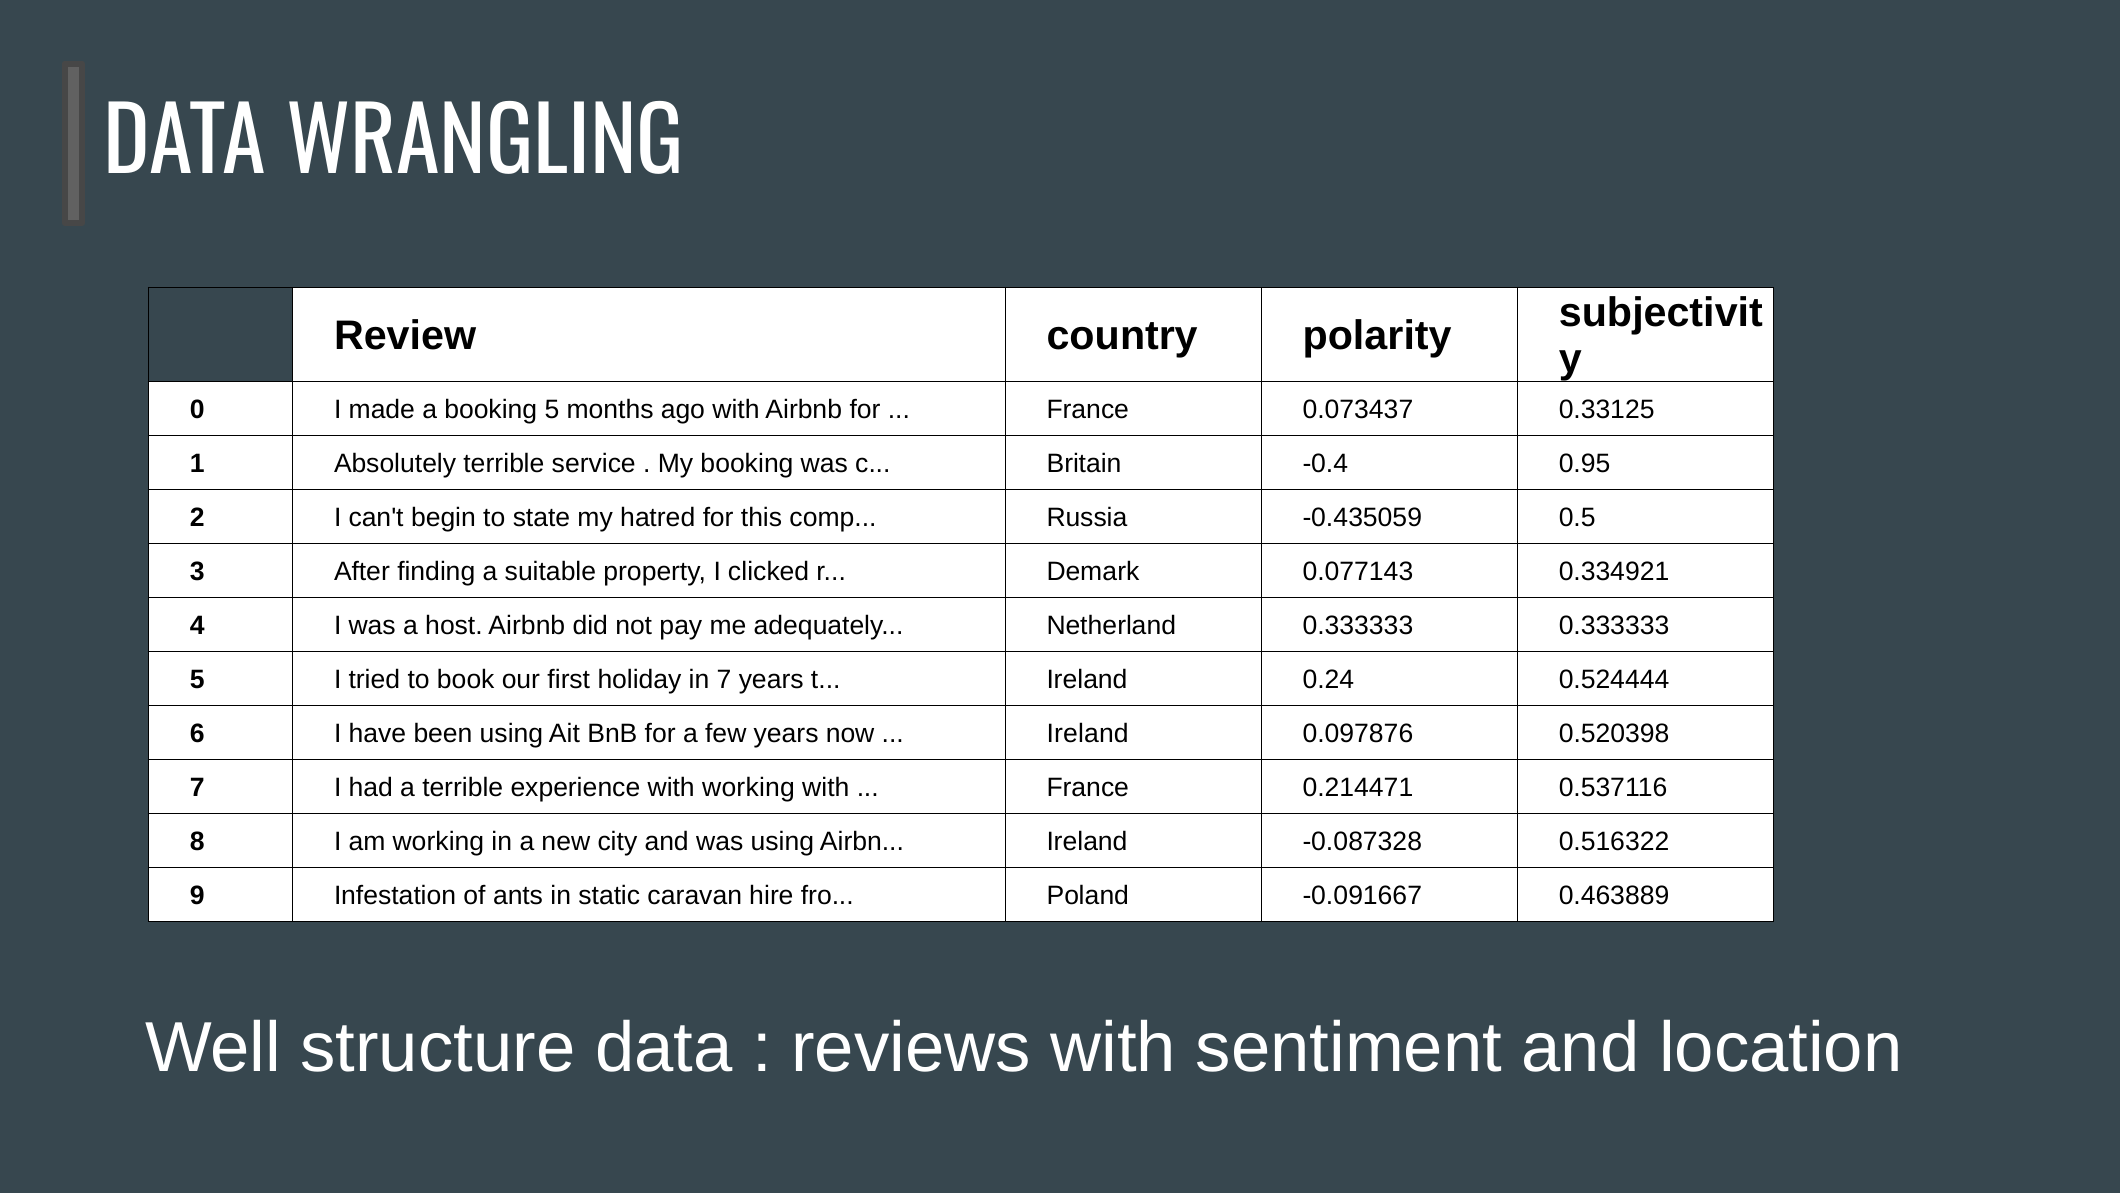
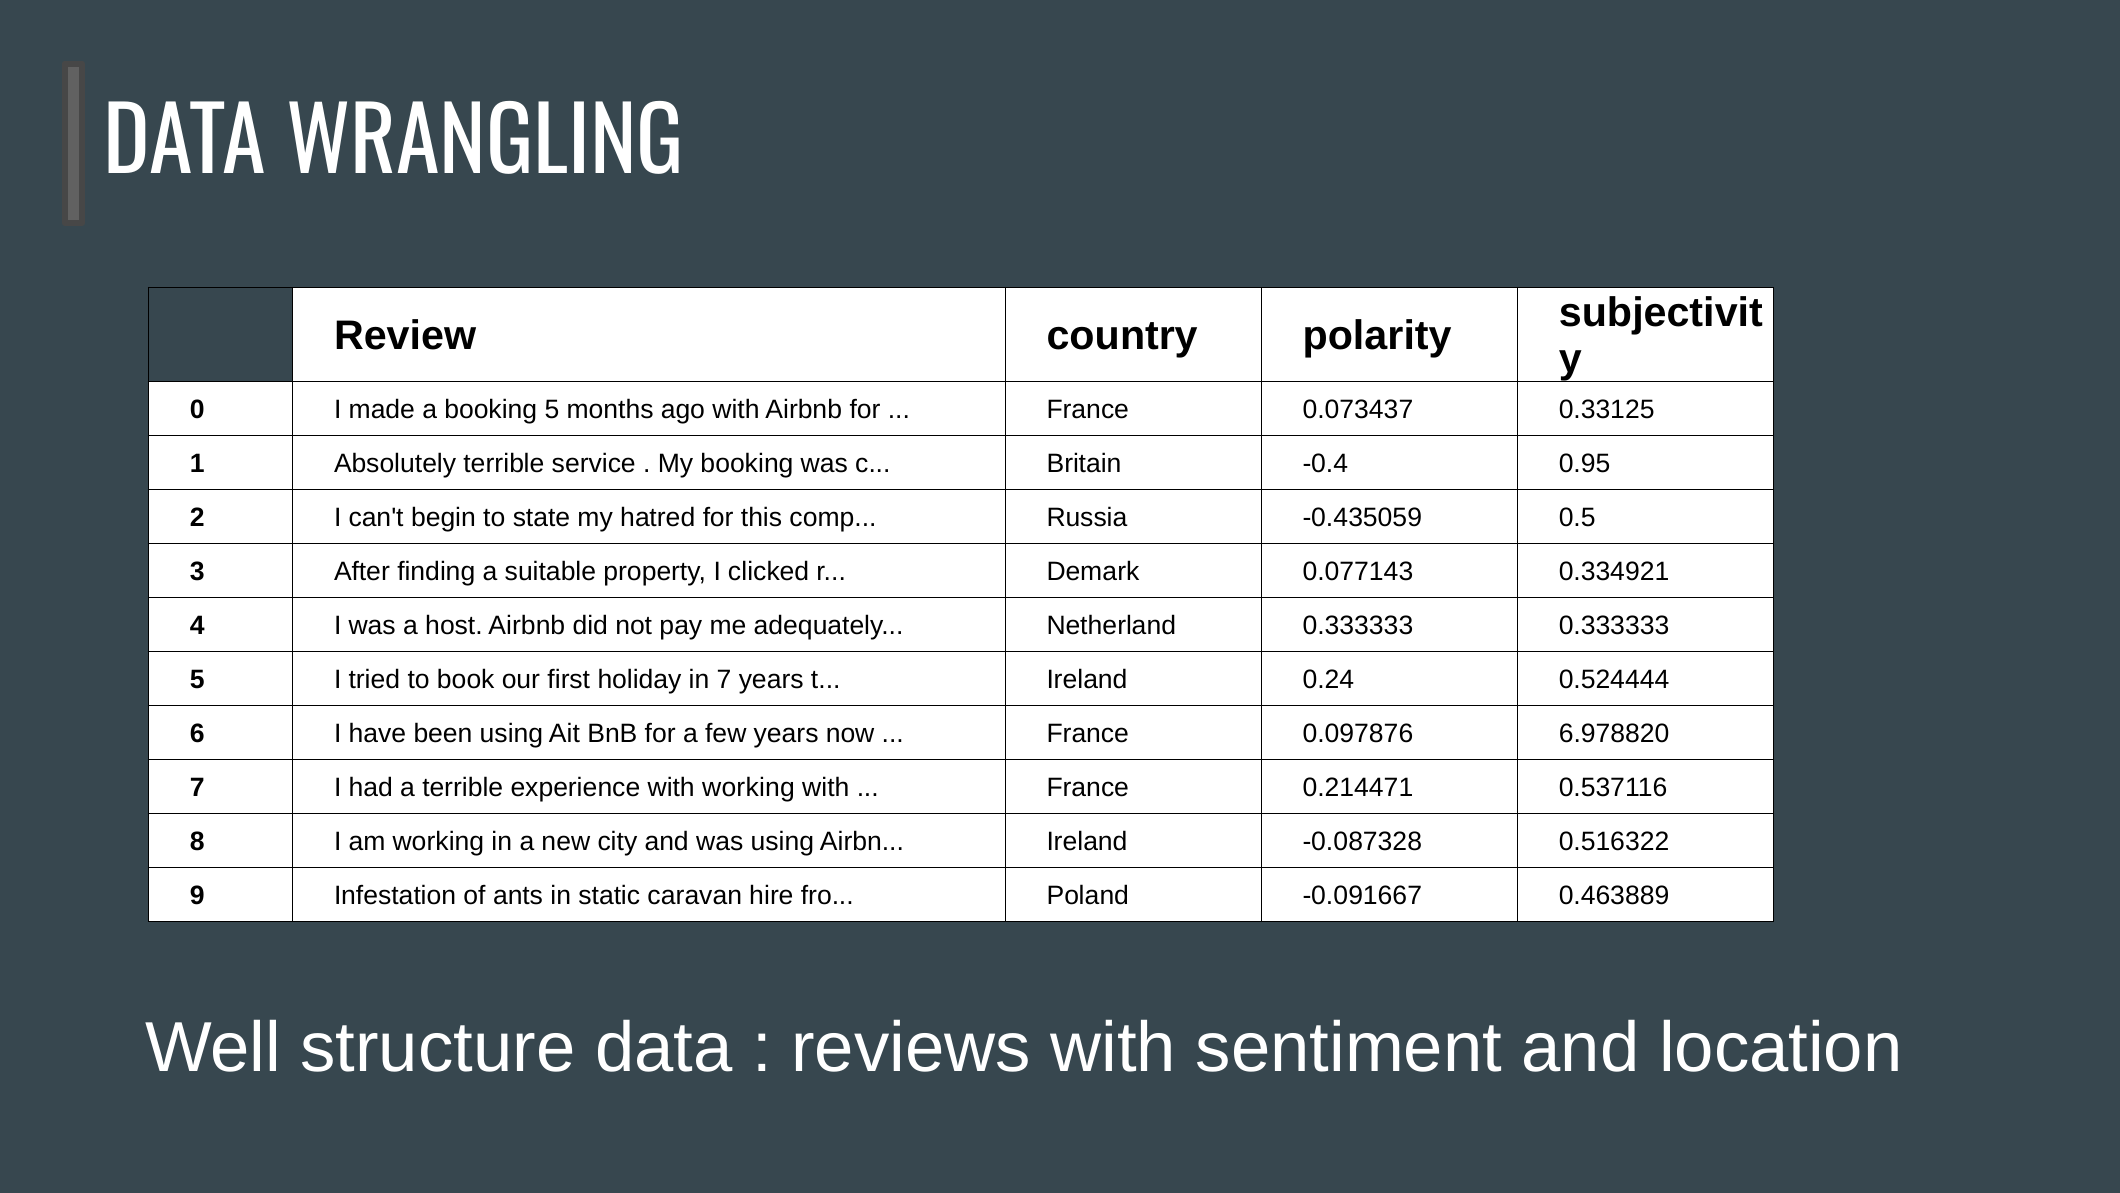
Ireland at (1088, 733): Ireland -> France
0.520398: 0.520398 -> 6.978820
